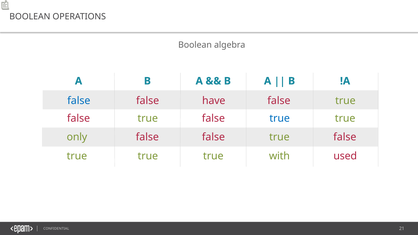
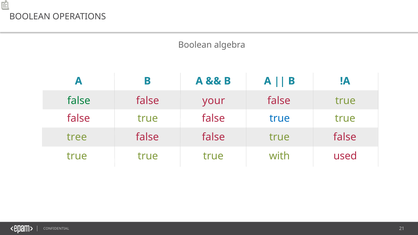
false at (79, 101) colour: blue -> green
have: have -> your
only: only -> tree
